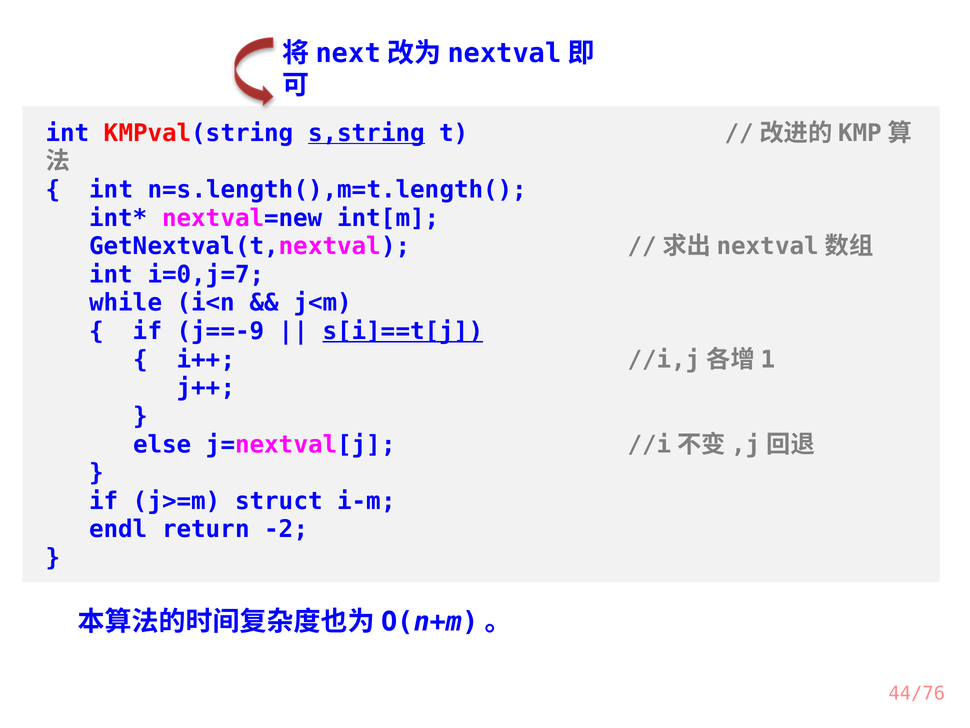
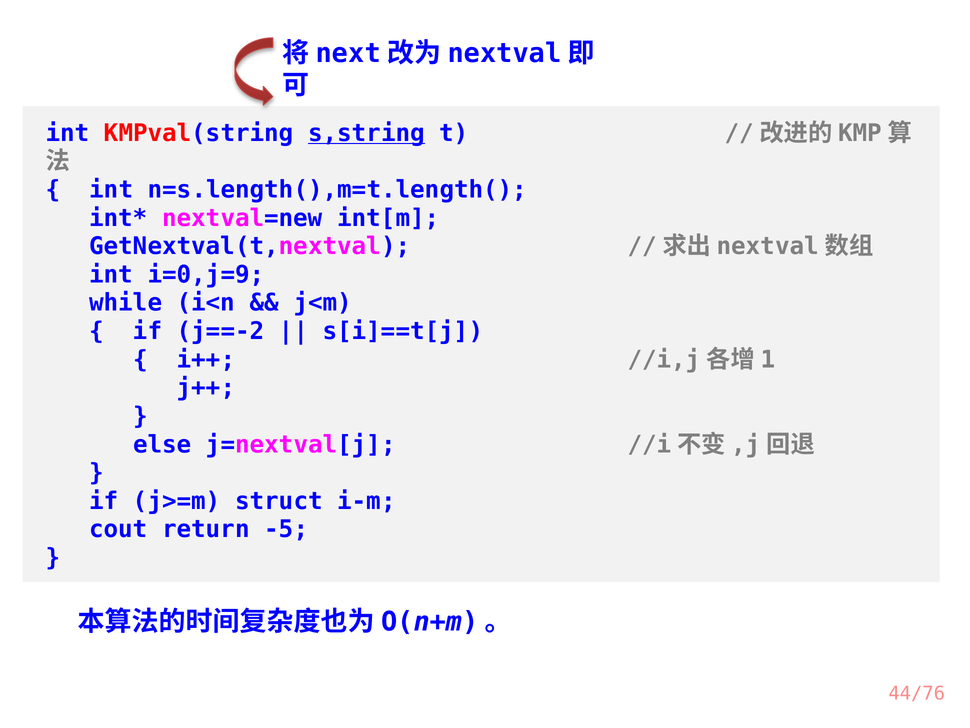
i=0,j=7: i=0,j=7 -> i=0,j=9
j==-9: j==-9 -> j==-2
s[i]==t[j underline: present -> none
endl: endl -> cout
-2: -2 -> -5
